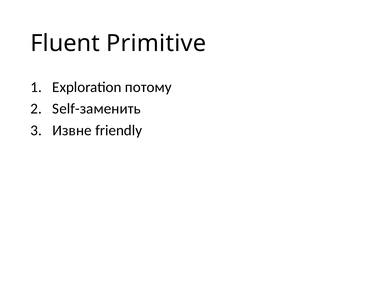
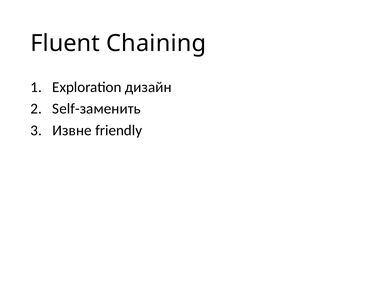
Primitive: Primitive -> Chaining
потому: потому -> дизайн
